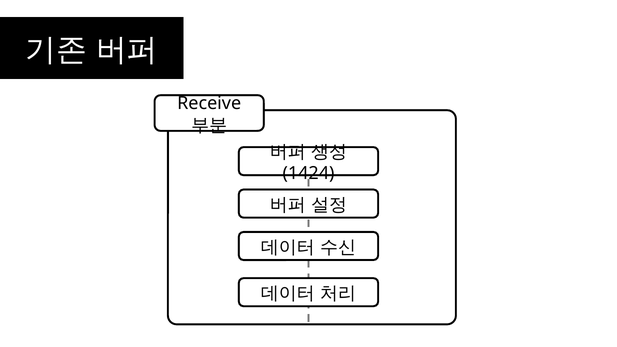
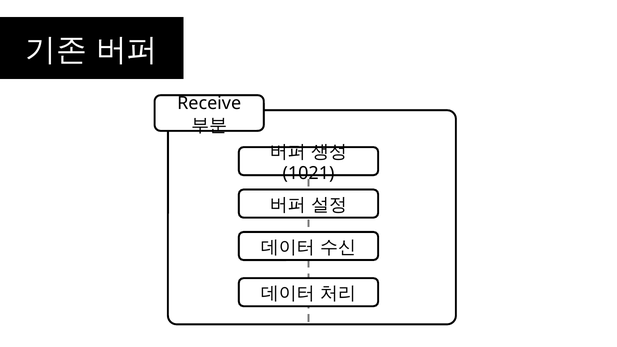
1424: 1424 -> 1021
